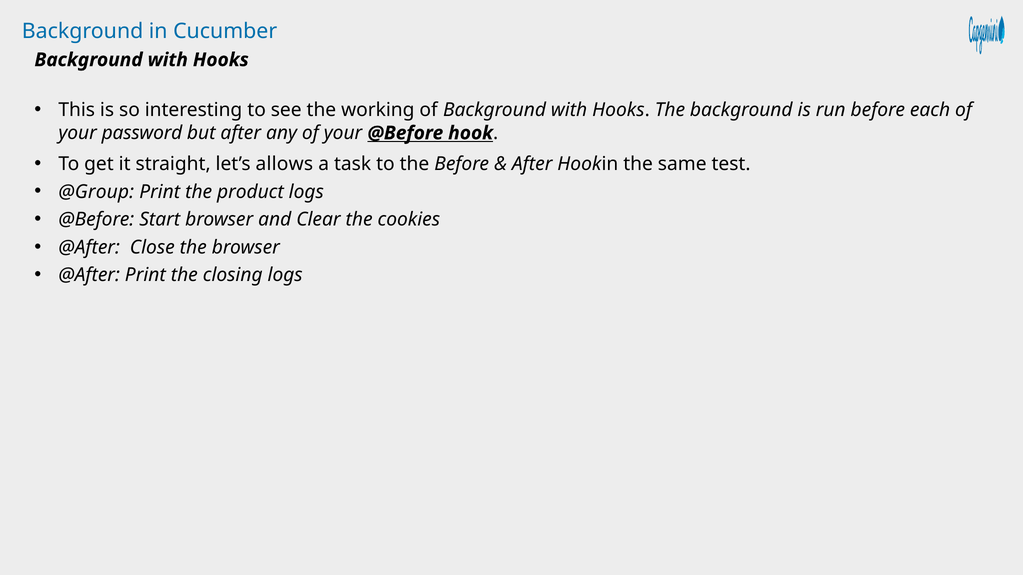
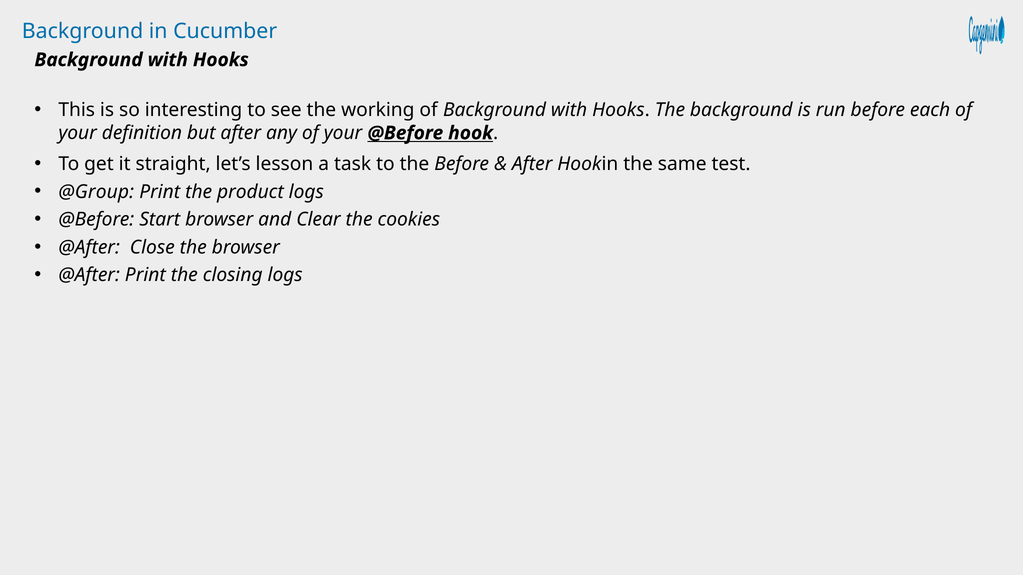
password: password -> definition
allows: allows -> lesson
